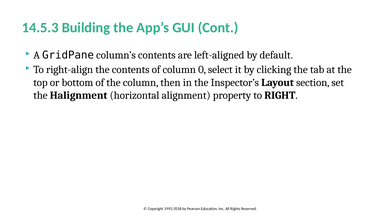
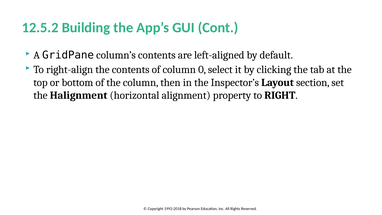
14.5.3: 14.5.3 -> 12.5.2
